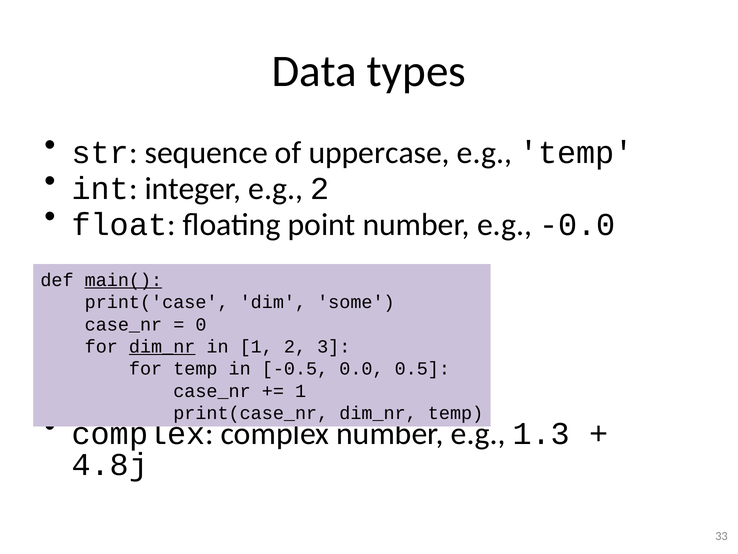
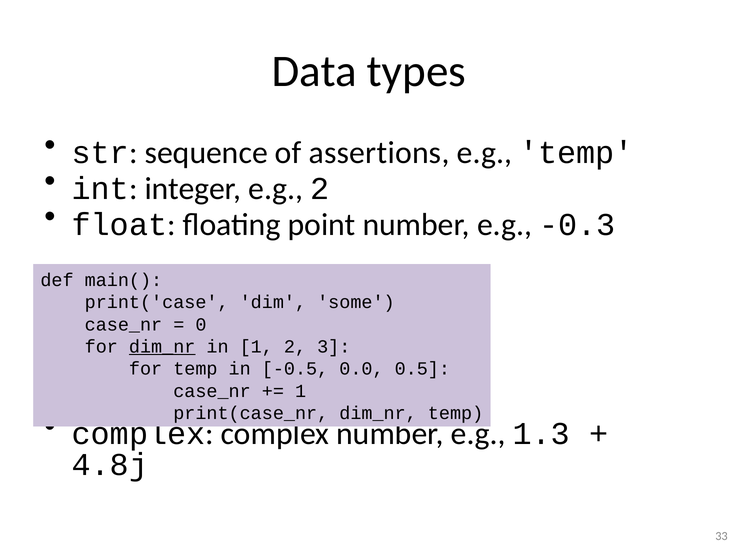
uppercase: uppercase -> assertions
-0.0: -0.0 -> -0.3
main( underline: present -> none
